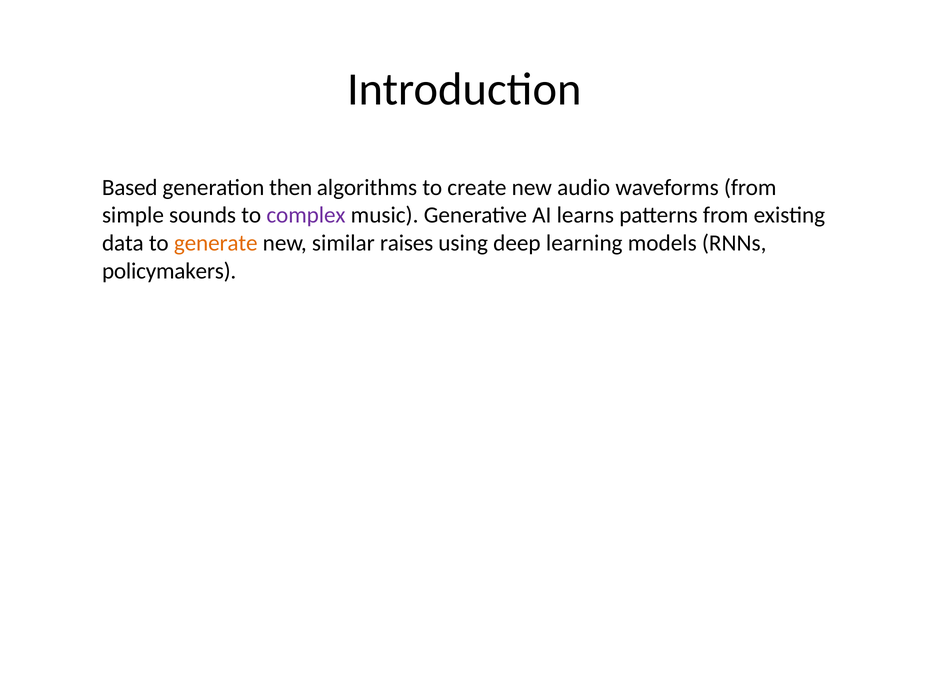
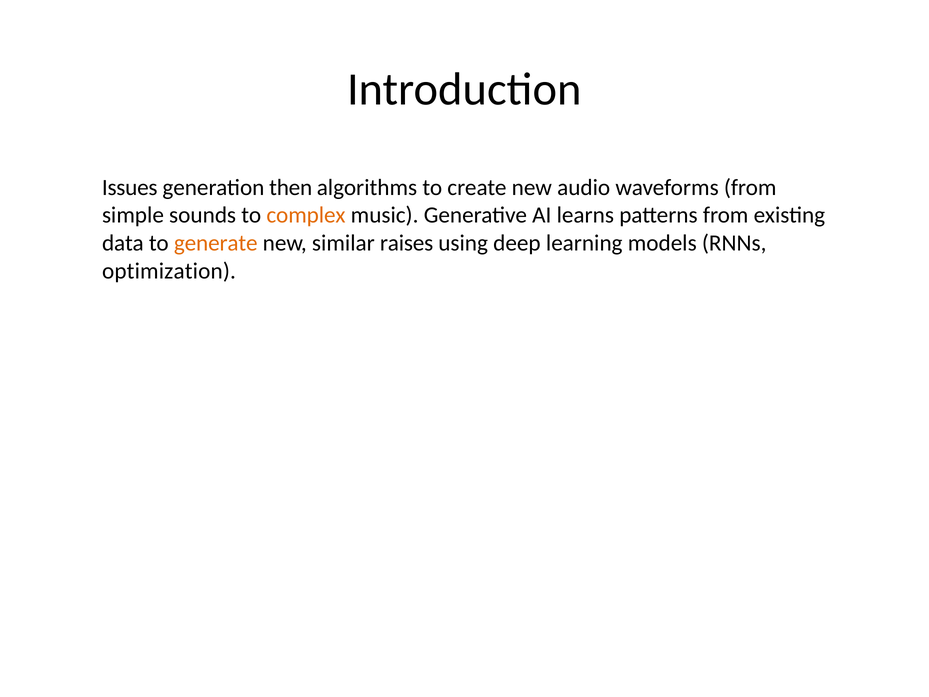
Based: Based -> Issues
complex colour: purple -> orange
policymakers: policymakers -> optimization
